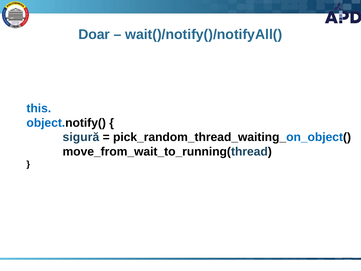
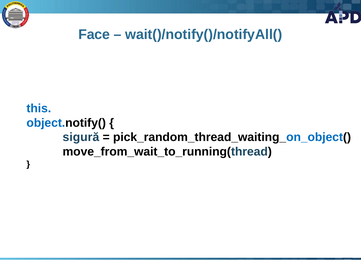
Doar: Doar -> Face
